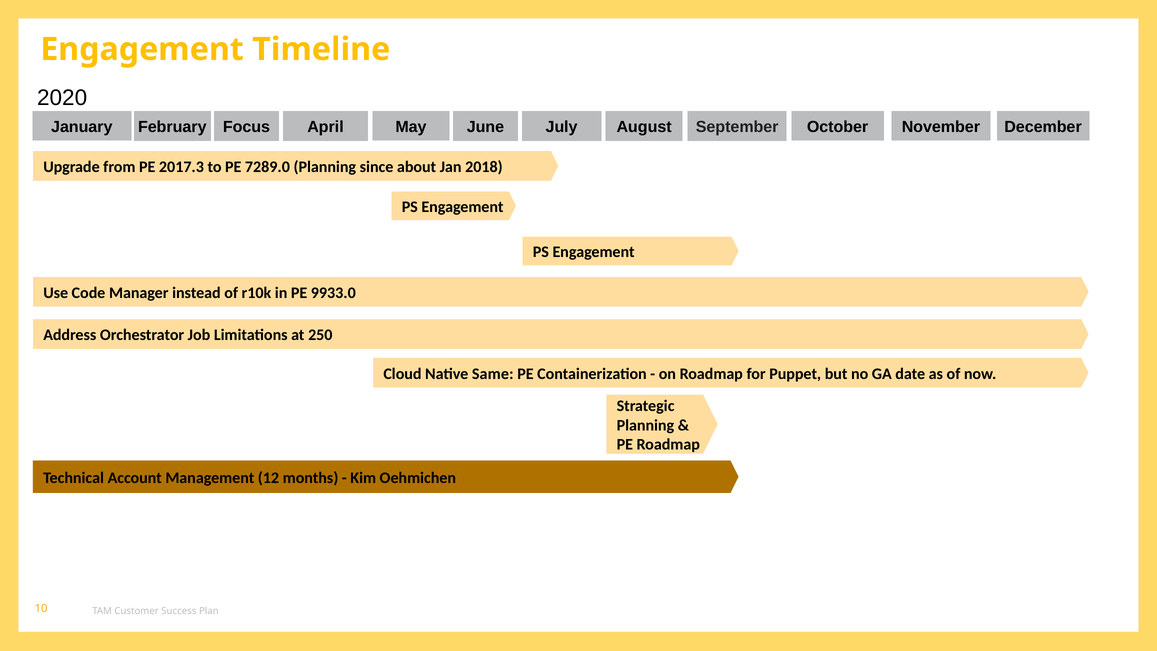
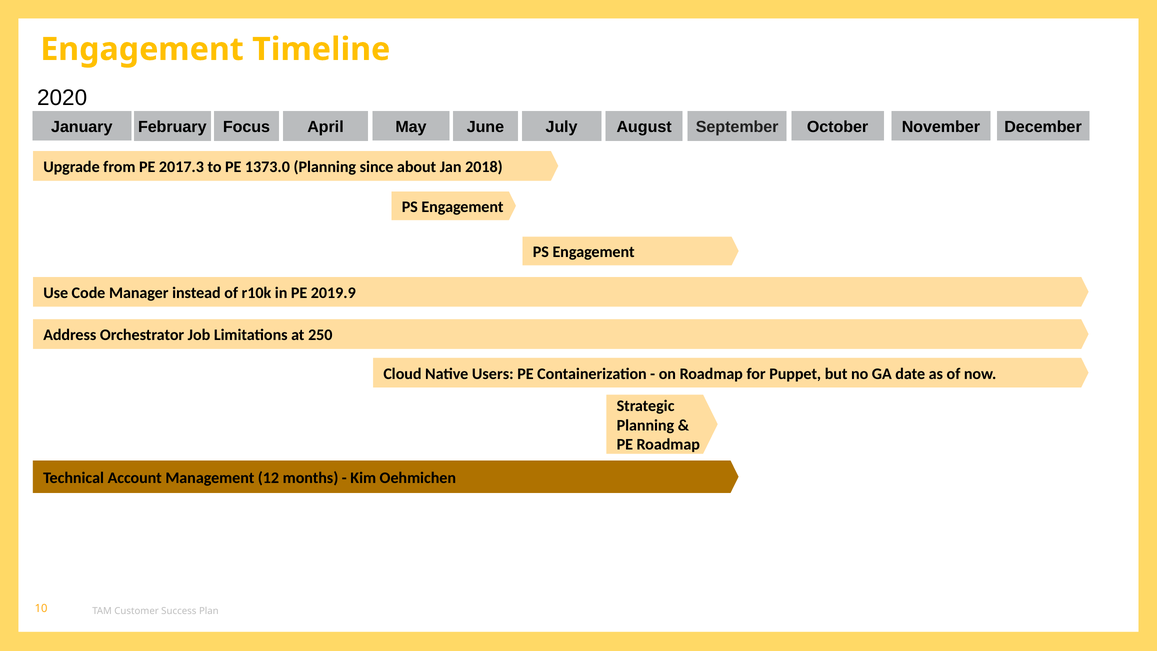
7289.0: 7289.0 -> 1373.0
9933.0: 9933.0 -> 2019.9
Same: Same -> Users
